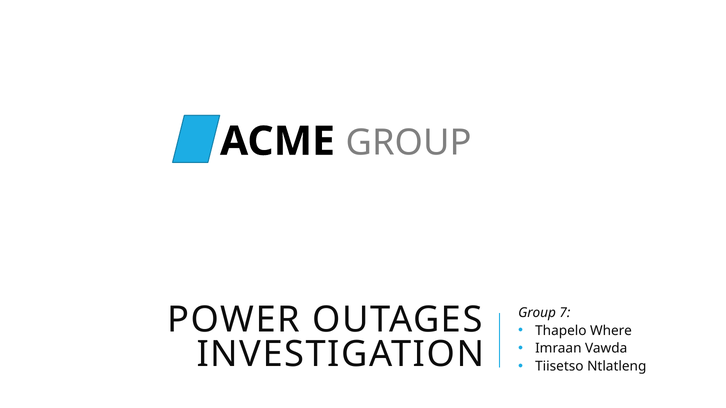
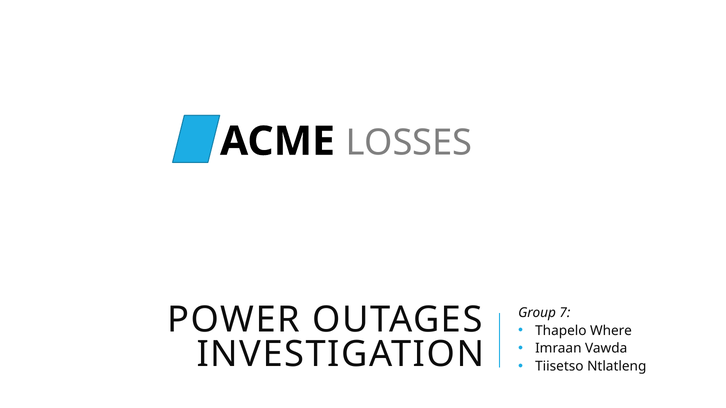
ACME GROUP: GROUP -> LOSSES
